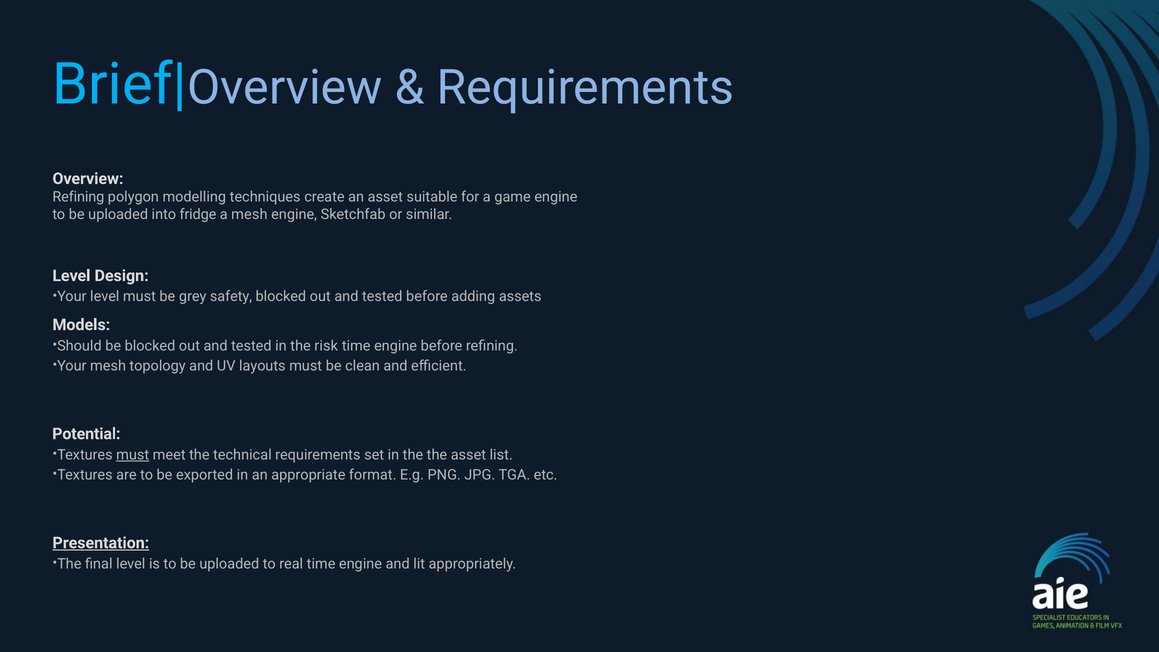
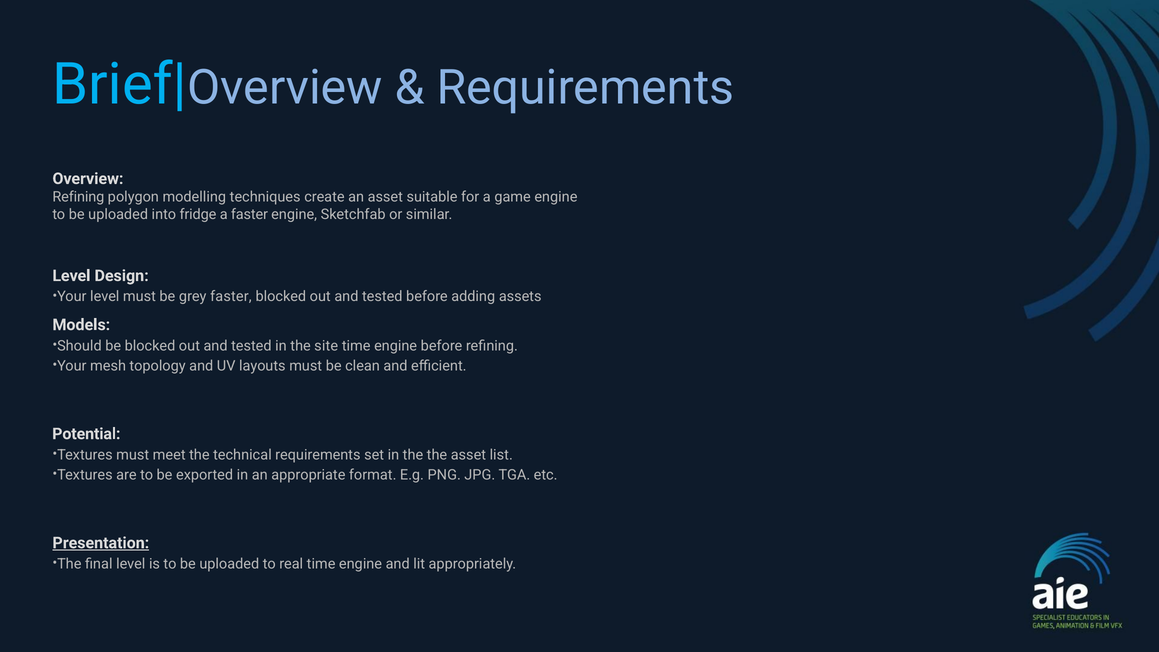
a mesh: mesh -> faster
grey safety: safety -> faster
risk: risk -> site
must at (133, 455) underline: present -> none
